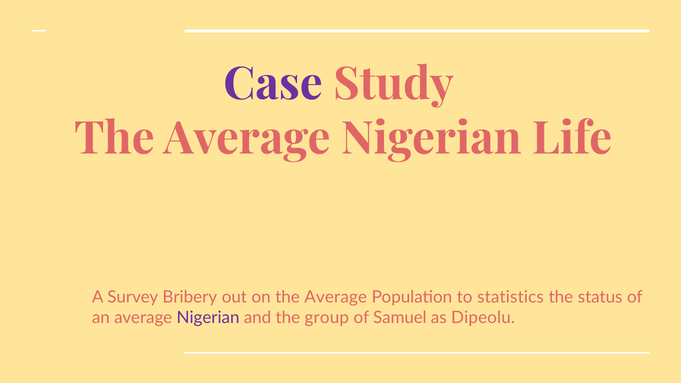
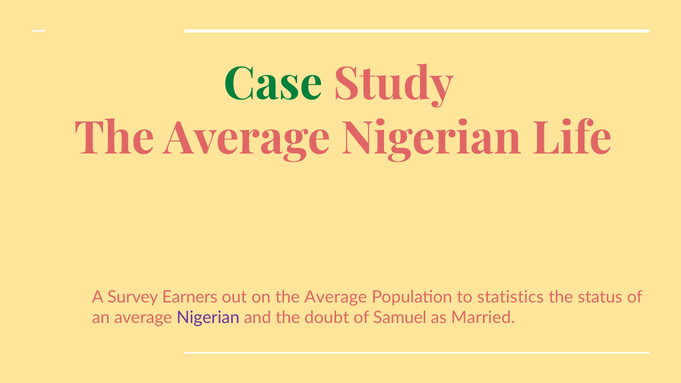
Case colour: purple -> green
Bribery: Bribery -> Earners
group: group -> doubt
Dipeolu: Dipeolu -> Married
